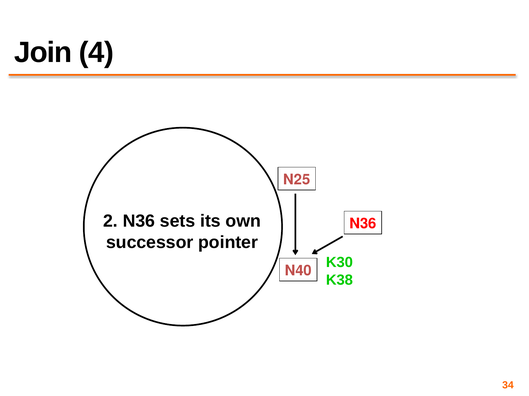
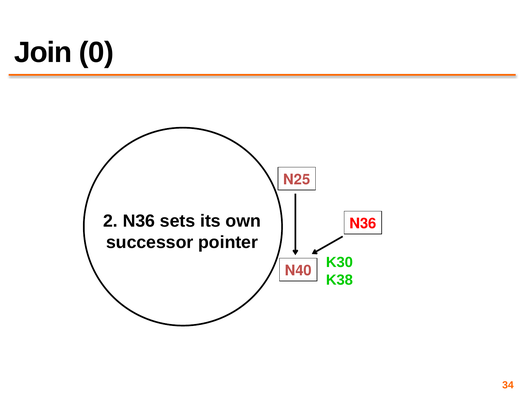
4: 4 -> 0
